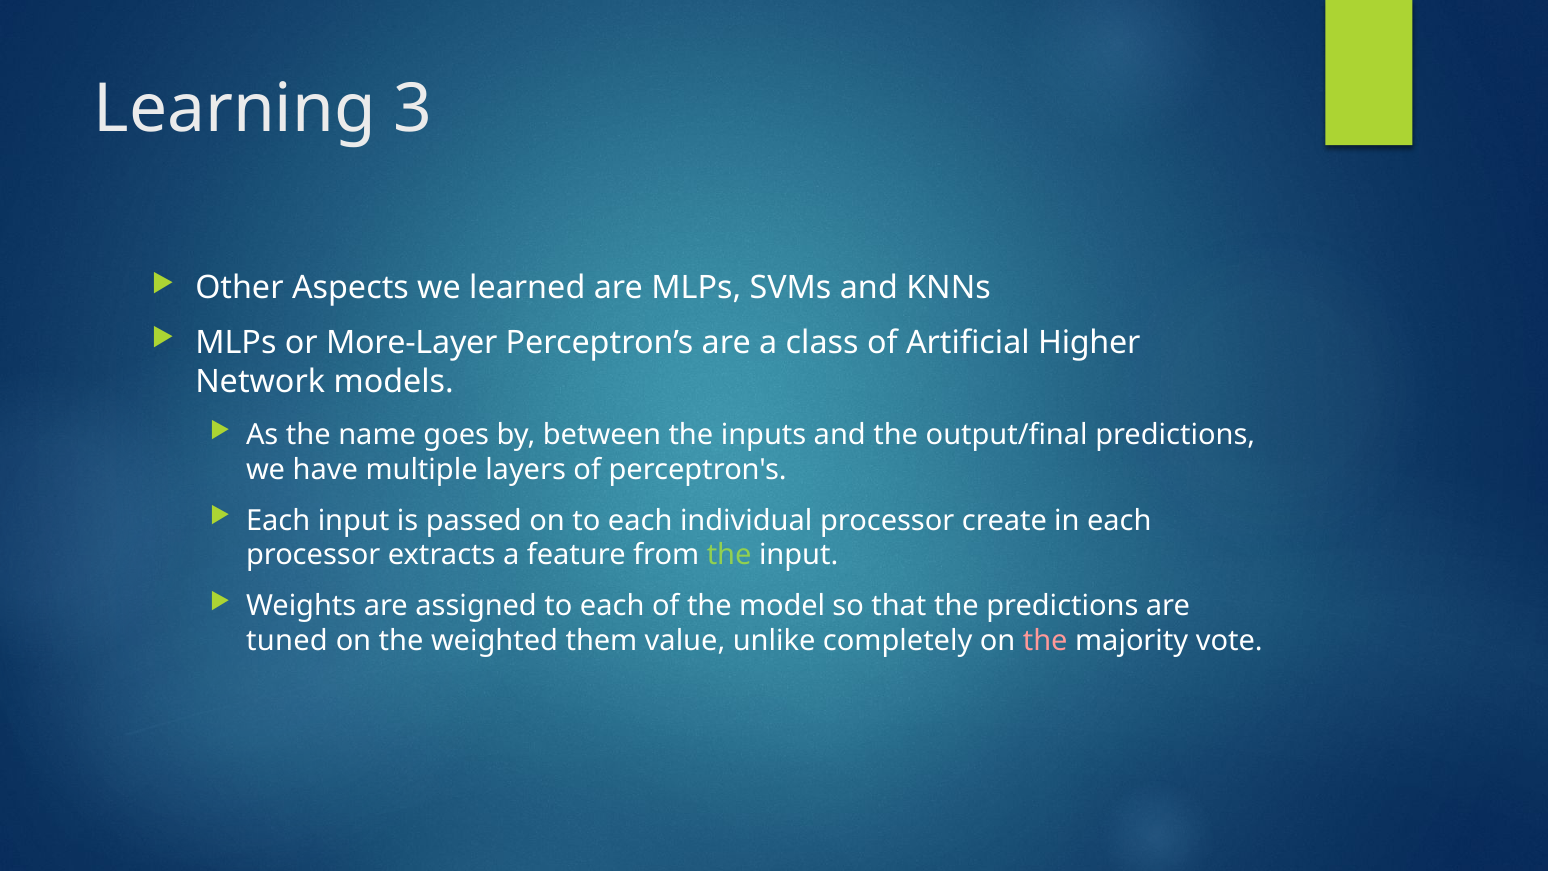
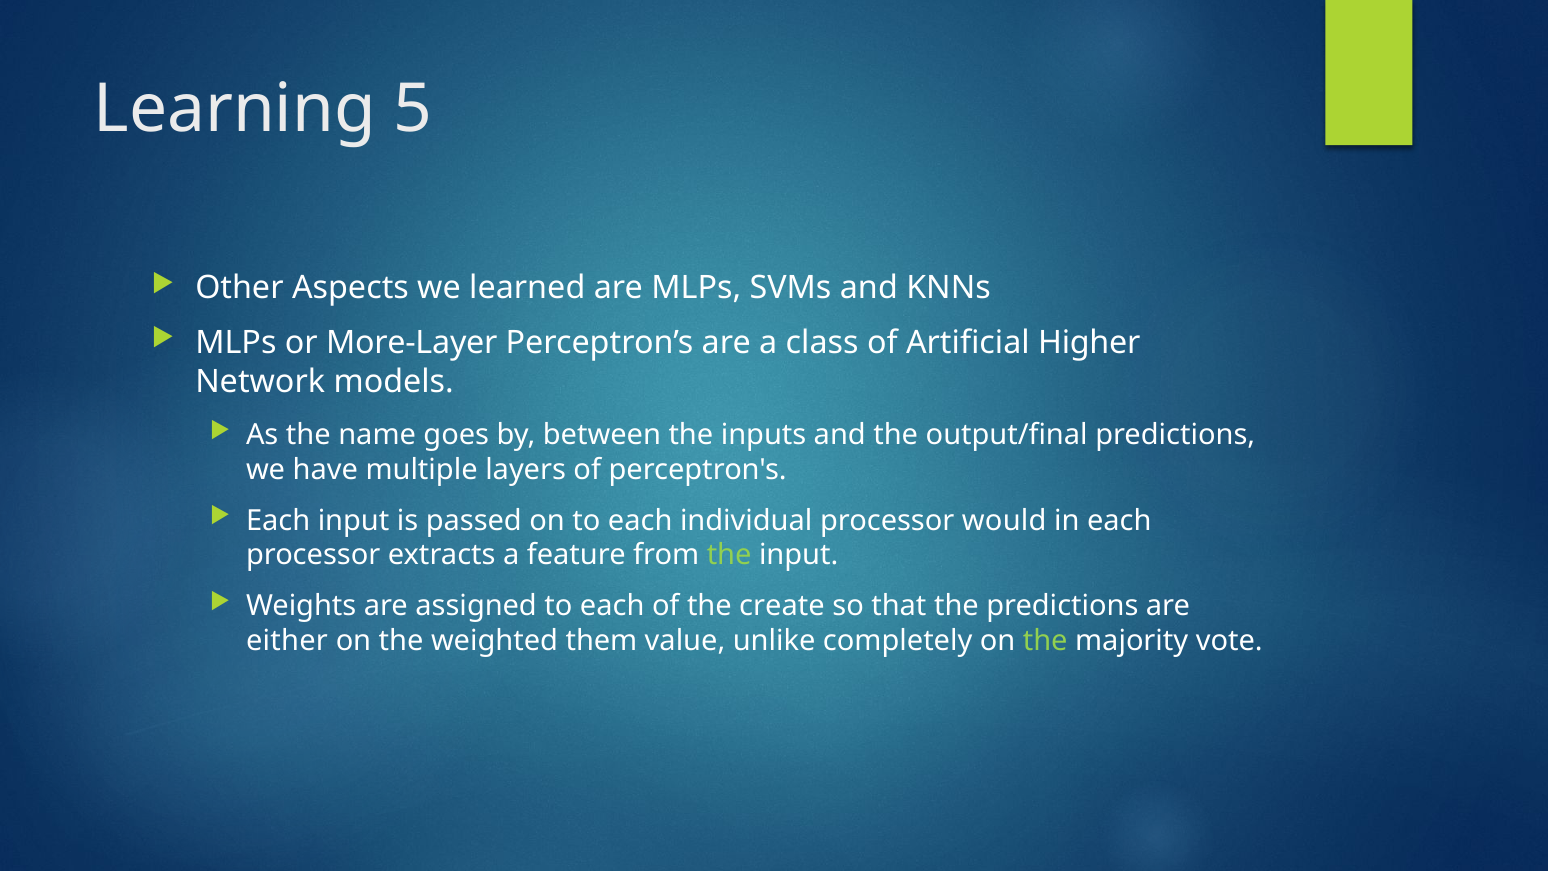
3: 3 -> 5
create: create -> would
model: model -> create
tuned: tuned -> either
the at (1045, 641) colour: pink -> light green
